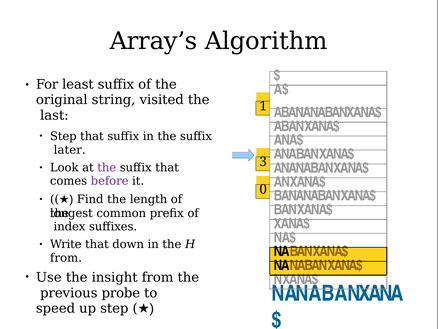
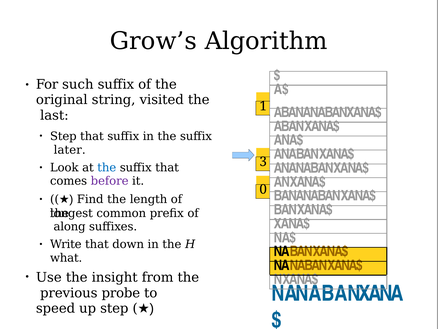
Array’s: Array’s -> Grow’s
least: least -> such
the at (107, 167) colour: purple -> blue
index: index -> along
from at (66, 258): from -> what
